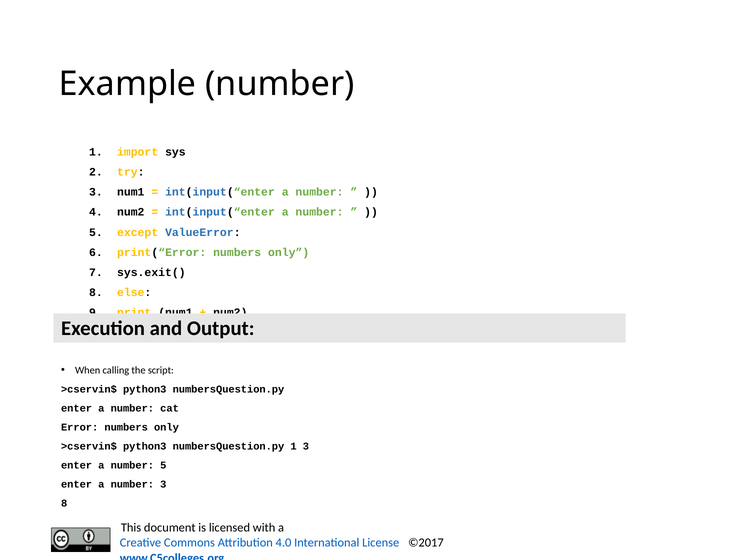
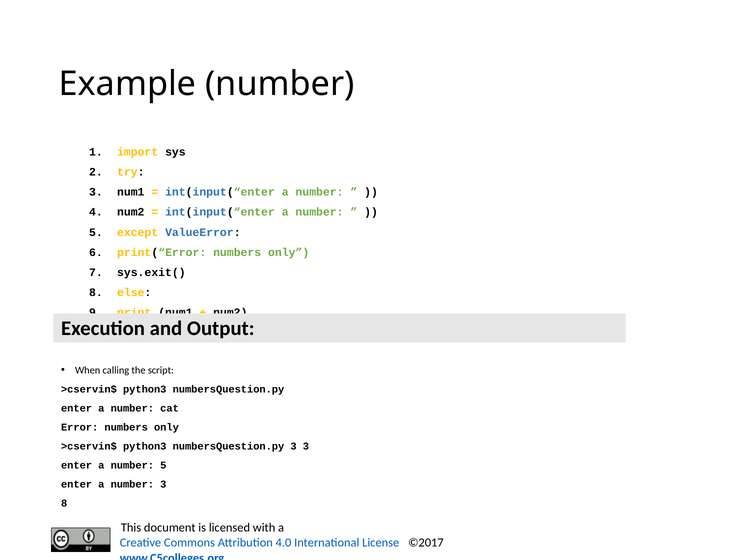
numbersQuestion.py 1: 1 -> 3
